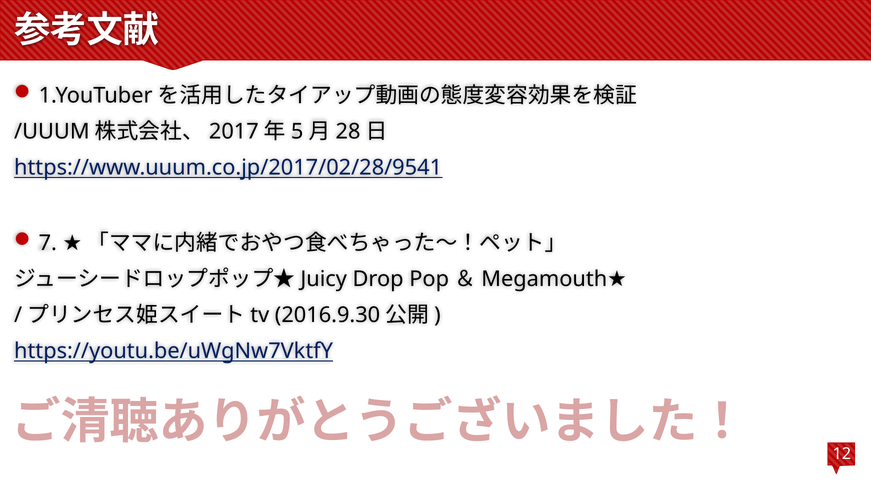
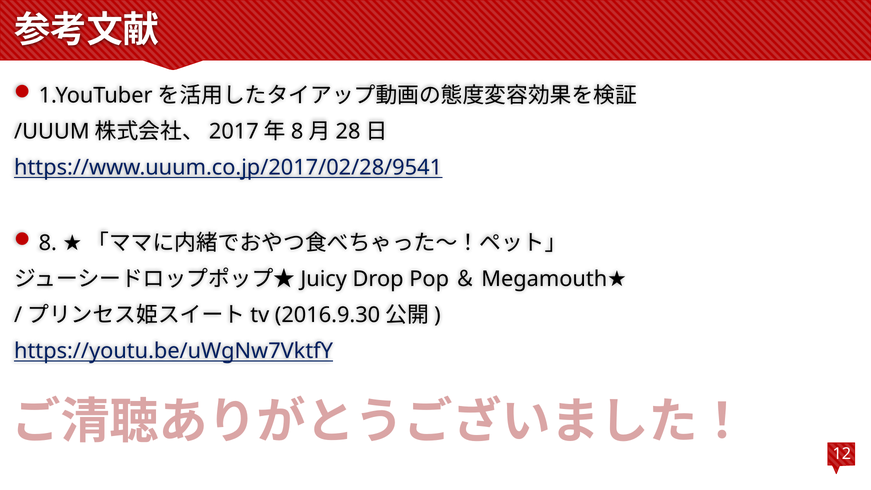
5 at (297, 132): 5 -> 8
7 at (48, 243): 7 -> 8
